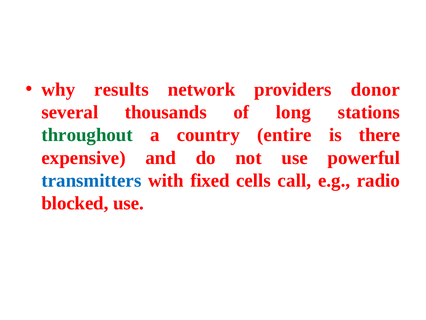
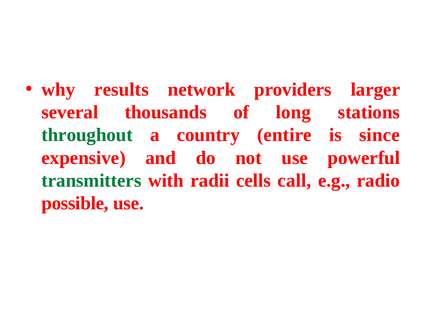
donor: donor -> larger
there: there -> since
transmitters colour: blue -> green
fixed: fixed -> radii
blocked: blocked -> possible
